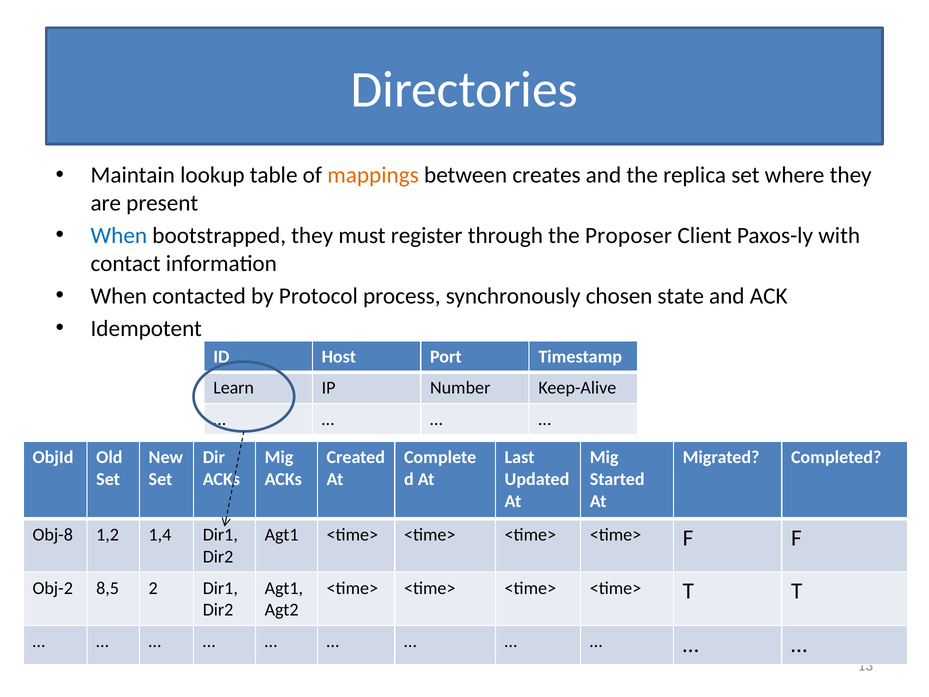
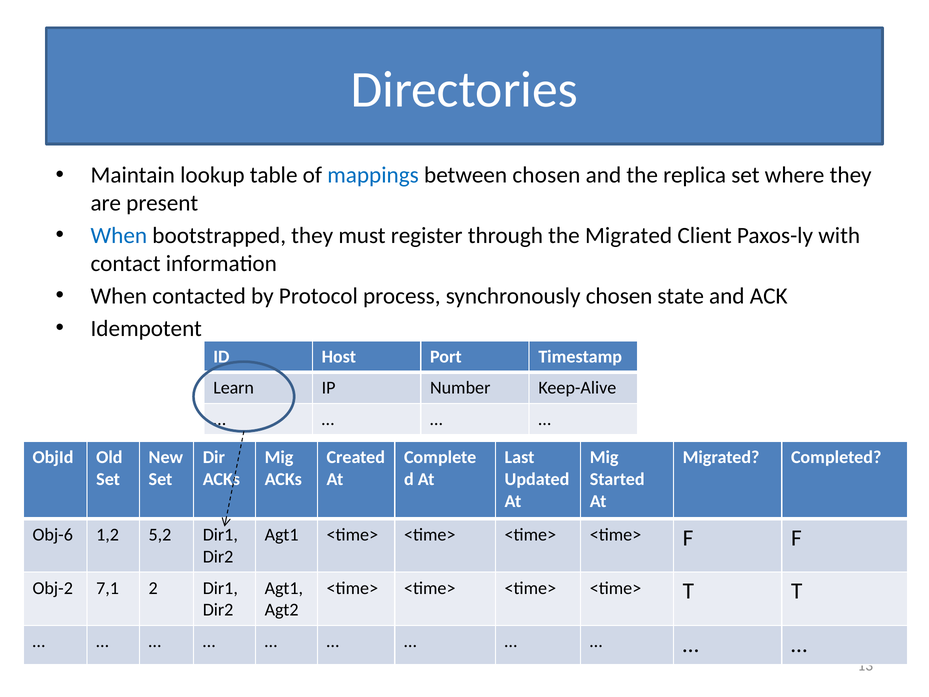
mappings colour: orange -> blue
between creates: creates -> chosen
the Proposer: Proposer -> Migrated
Obj-8: Obj-8 -> Obj-6
1,4: 1,4 -> 5,2
8,5: 8,5 -> 7,1
